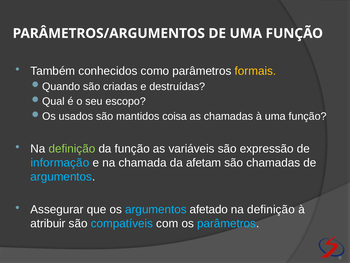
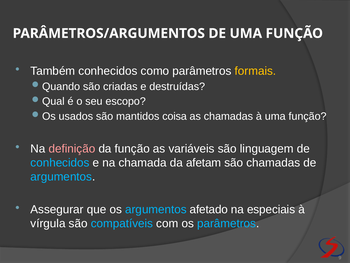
definição at (72, 148) colour: light green -> pink
expressão: expressão -> linguagem
informação at (60, 162): informação -> conhecidos
definição at (271, 209): definição -> especiais
atribuir: atribuir -> vírgula
